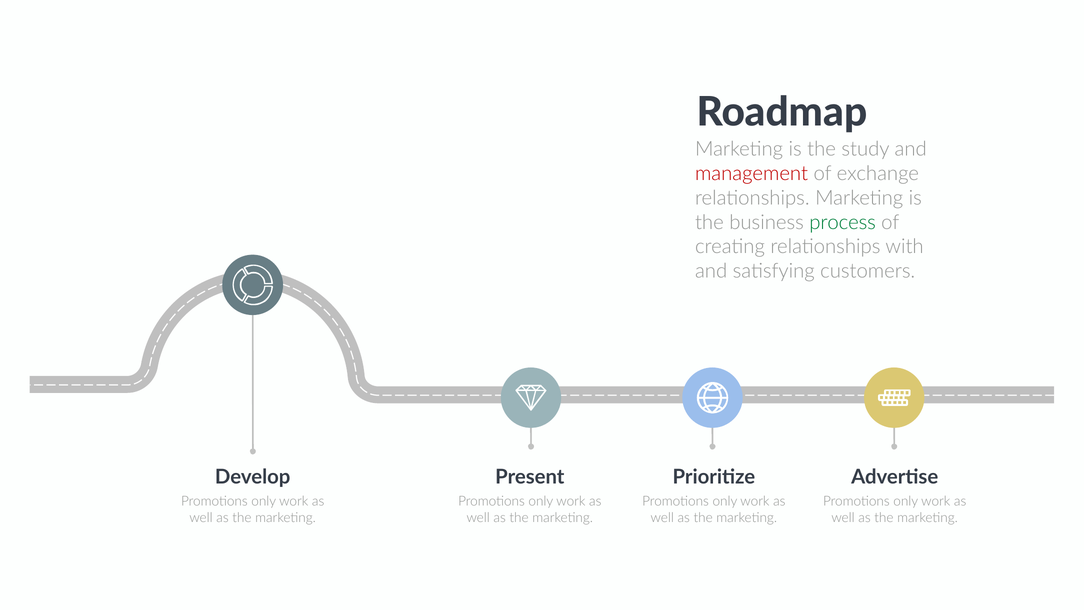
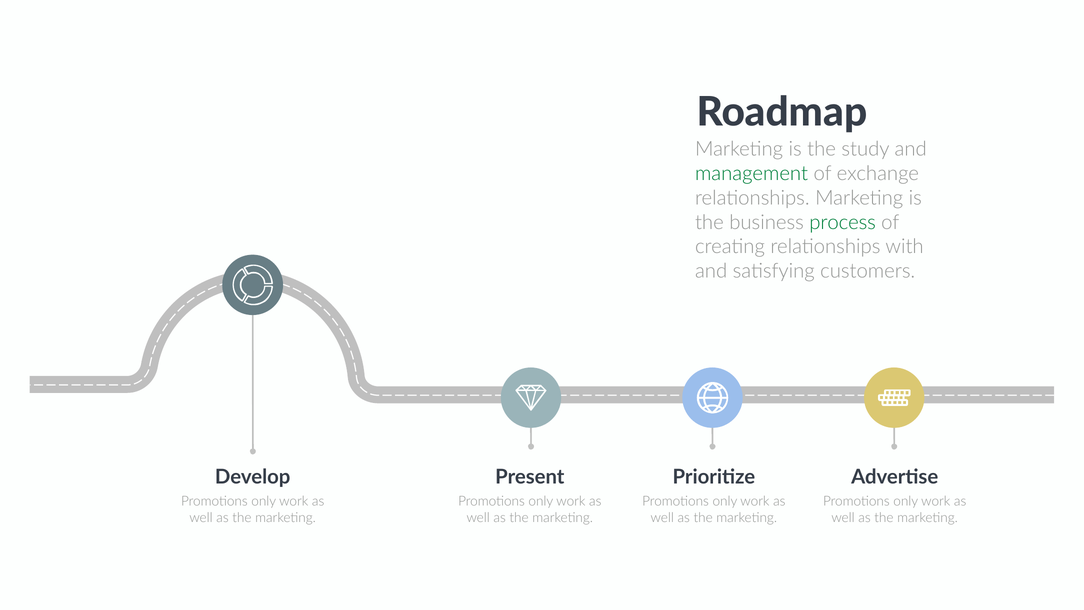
management colour: red -> green
